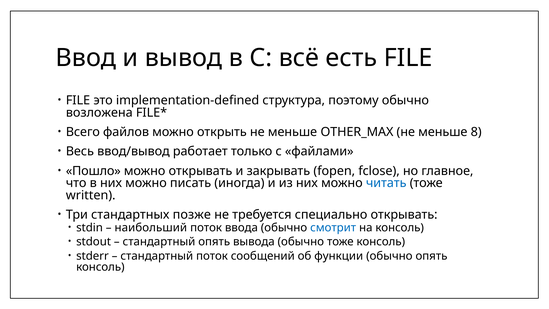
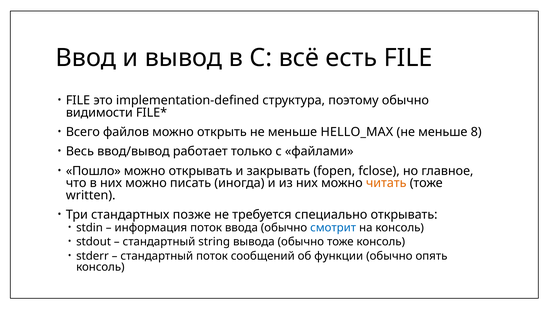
возложена: возложена -> видимости
OTHER_MAX: OTHER_MAX -> HELLO_MAX
читать colour: blue -> orange
наибольший: наибольший -> информация
стандартный опять: опять -> string
